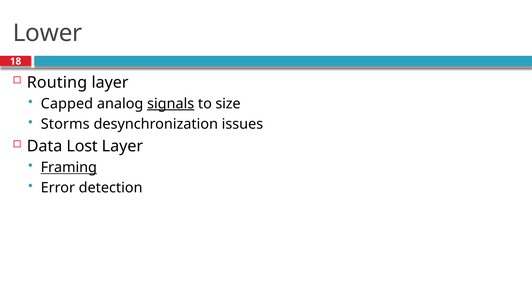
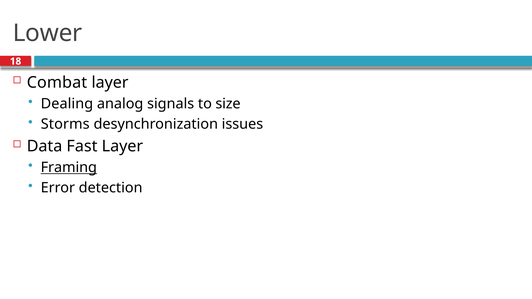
Routing: Routing -> Combat
Capped: Capped -> Dealing
signals underline: present -> none
Lost: Lost -> Fast
